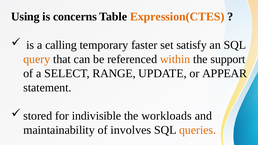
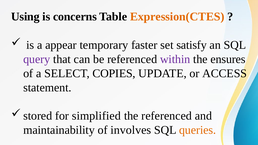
calling: calling -> appear
query colour: orange -> purple
within colour: orange -> purple
support: support -> ensures
RANGE: RANGE -> COPIES
APPEAR: APPEAR -> ACCESS
indivisible: indivisible -> simplified
the workloads: workloads -> referenced
